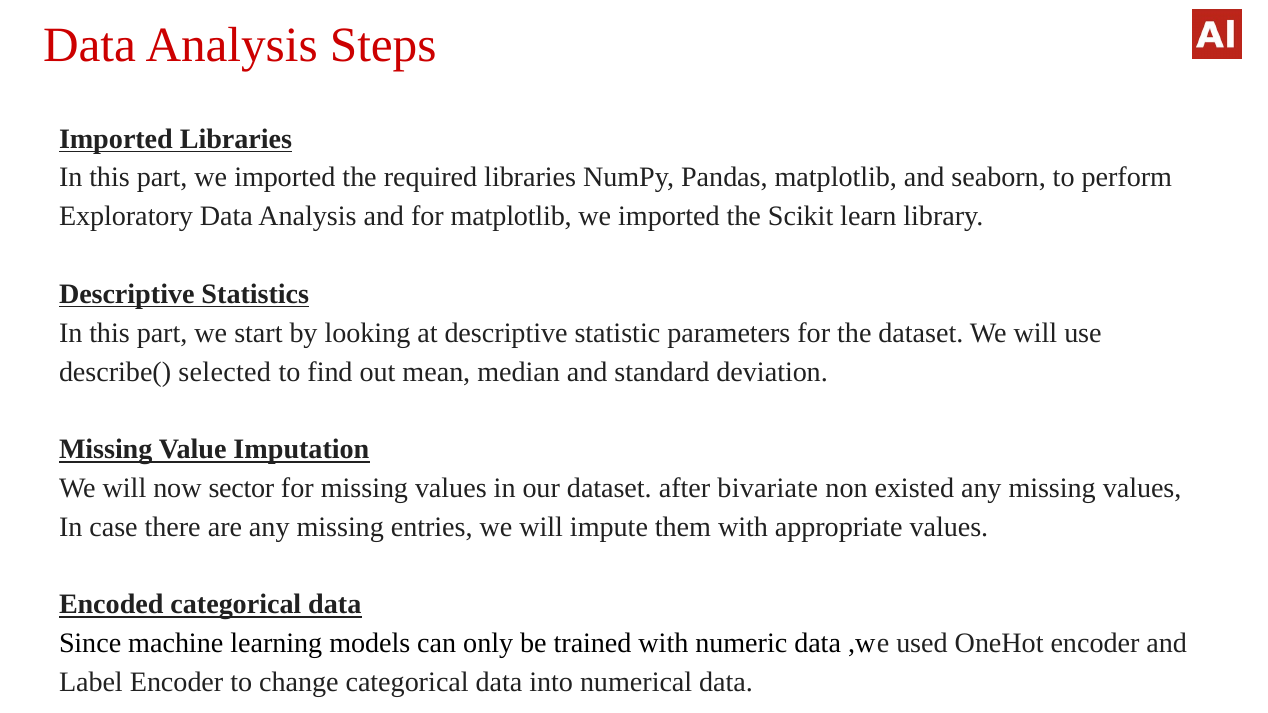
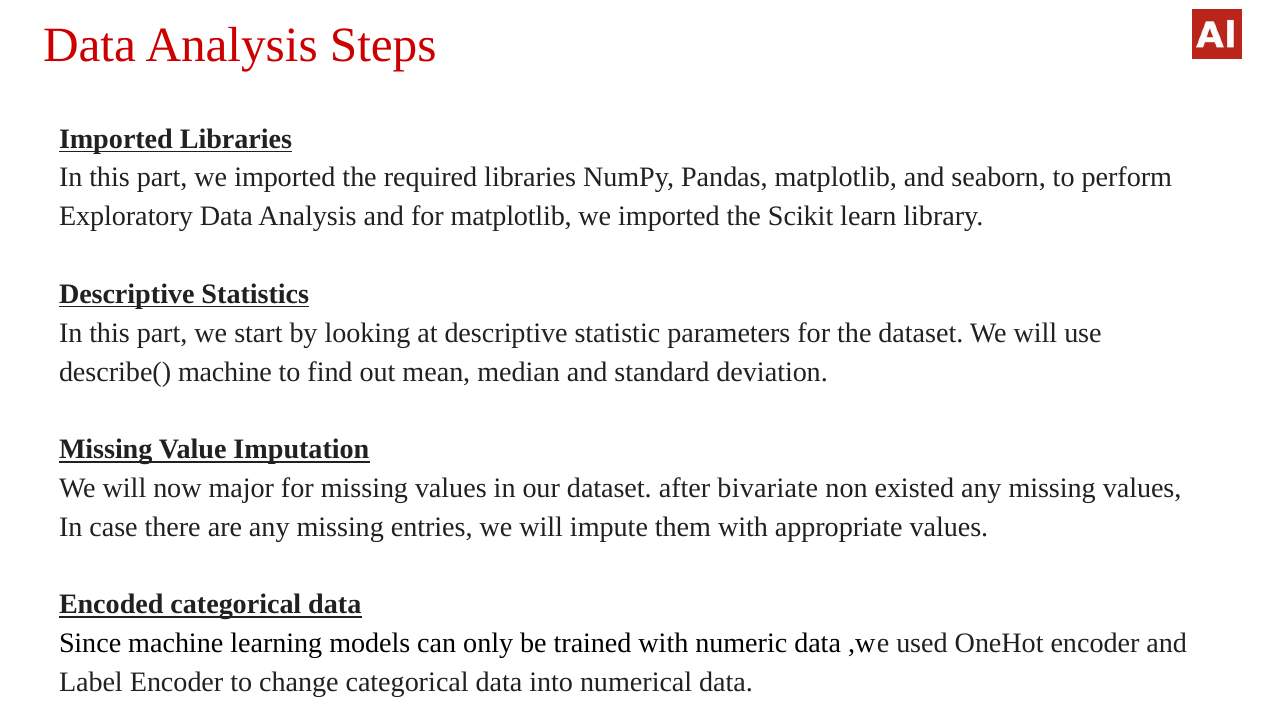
describe( selected: selected -> machine
sector: sector -> major
